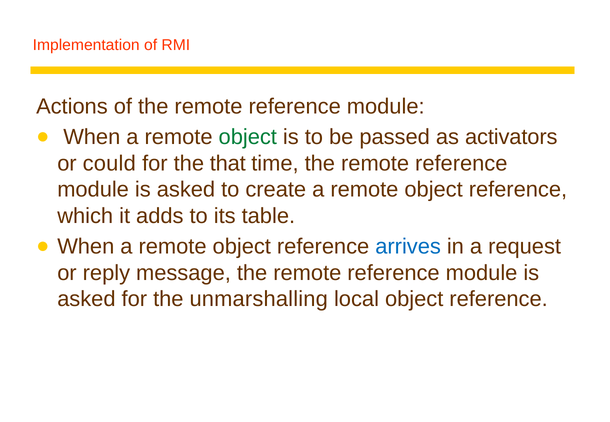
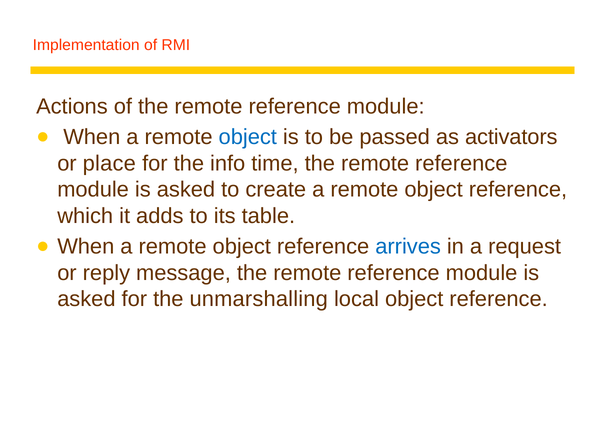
object at (248, 137) colour: green -> blue
could: could -> place
that: that -> info
